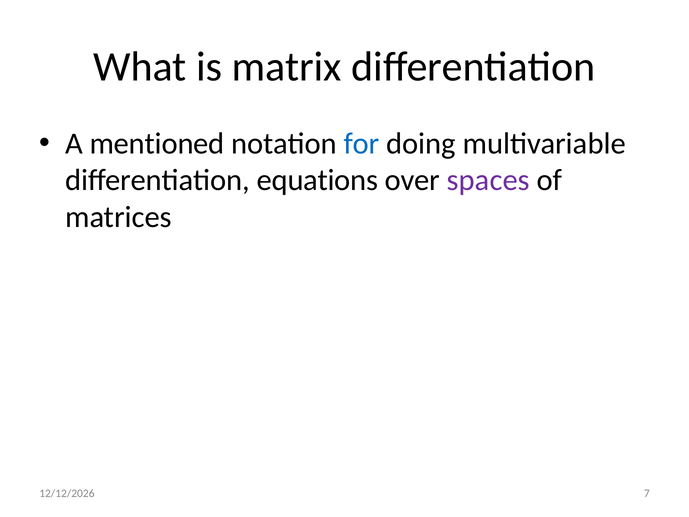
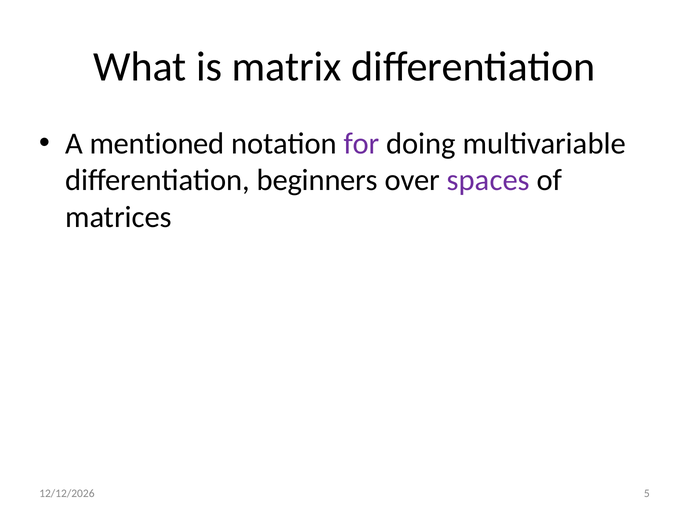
for colour: blue -> purple
equations: equations -> beginners
7: 7 -> 5
